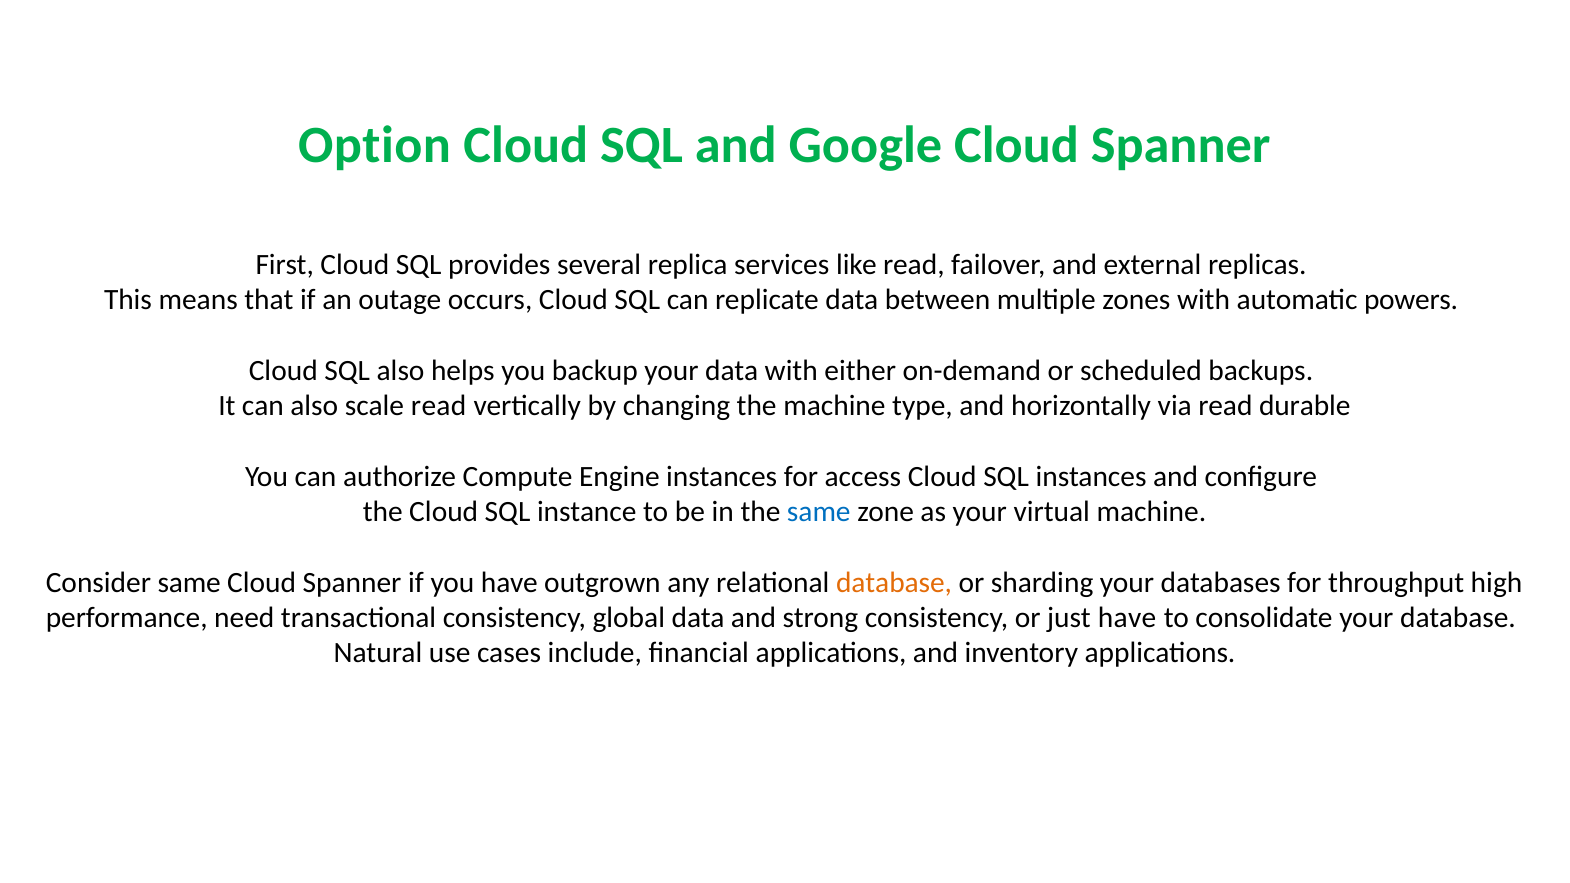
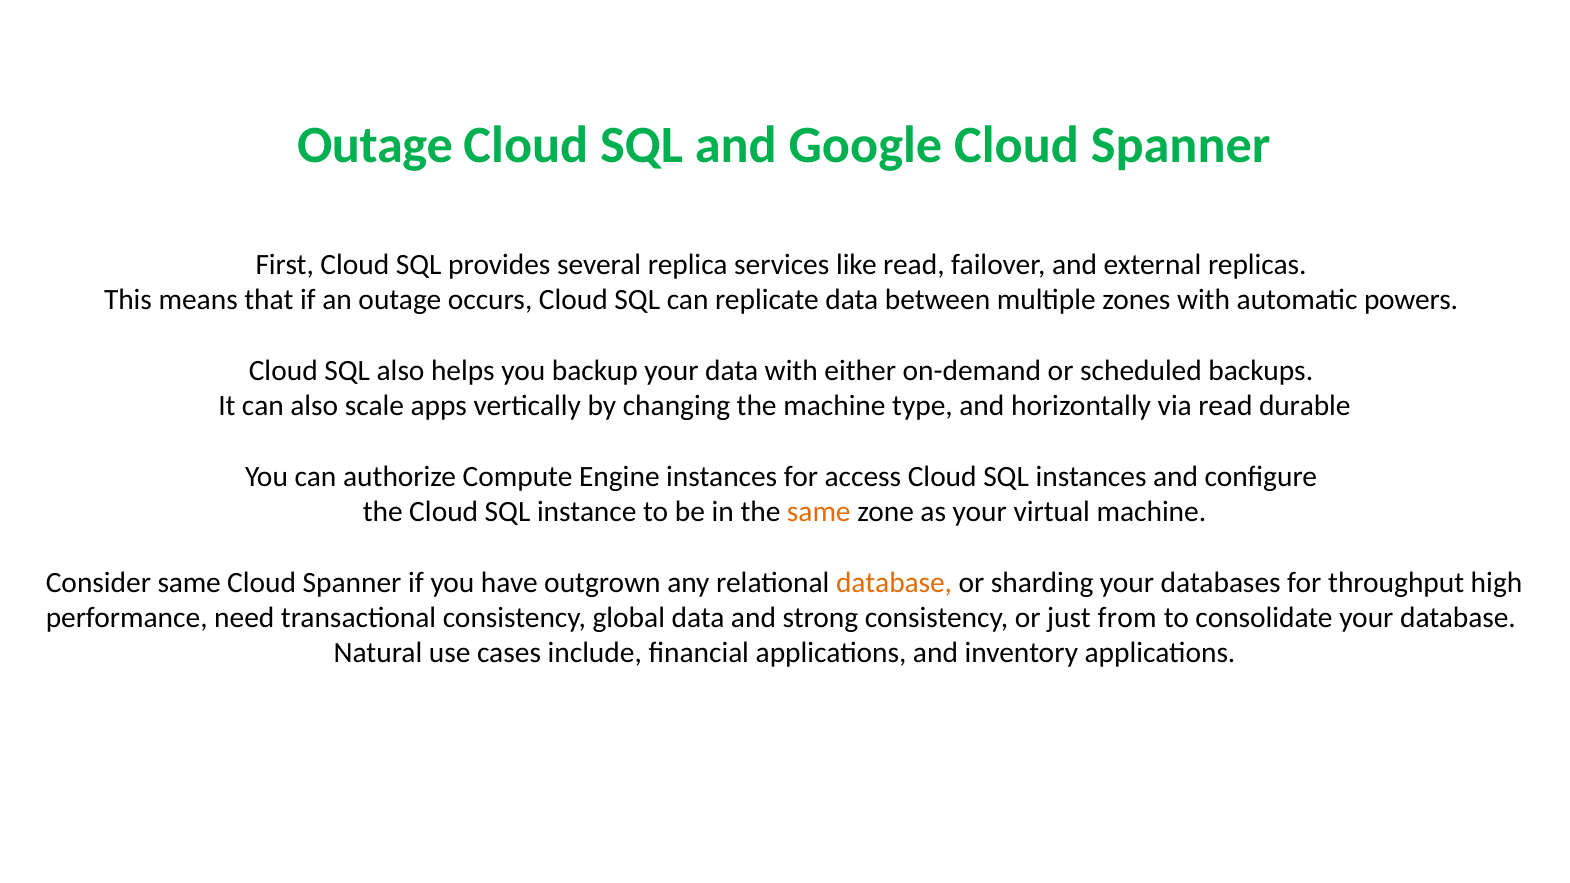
Option at (375, 146): Option -> Outage
scale read: read -> apps
same at (819, 512) colour: blue -> orange
just have: have -> from
